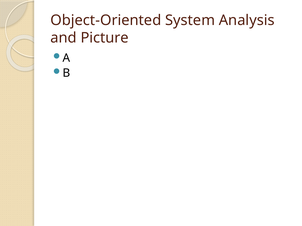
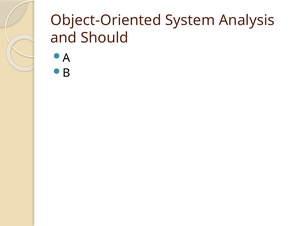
Picture: Picture -> Should
